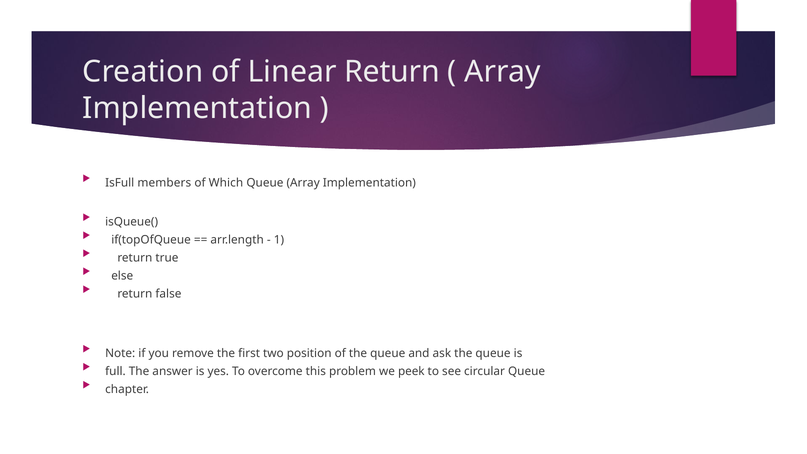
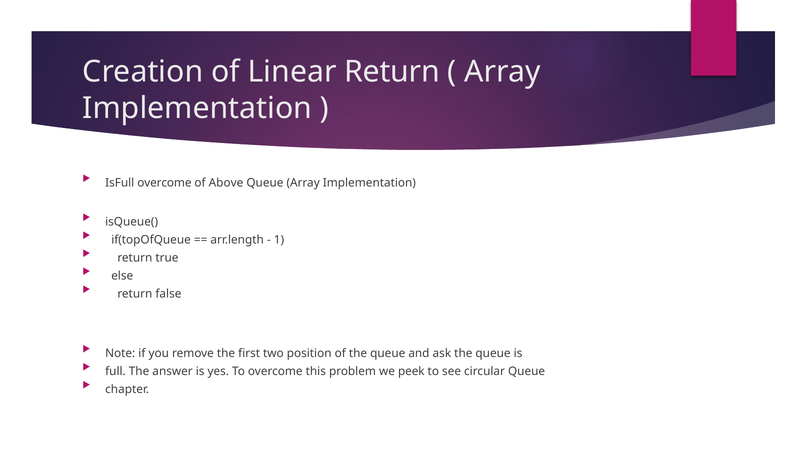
IsFull members: members -> overcome
Which: Which -> Above
